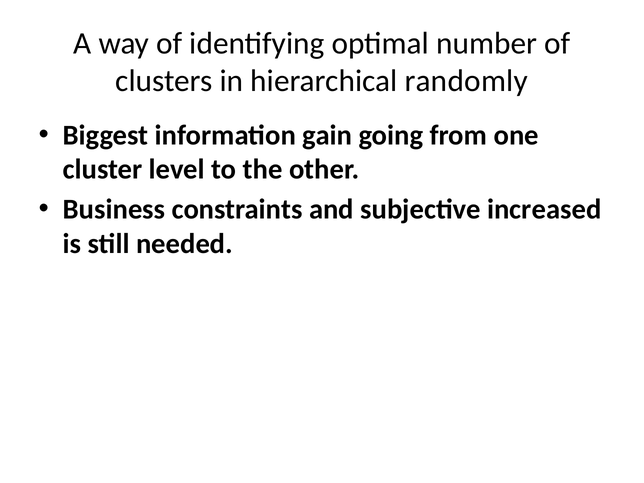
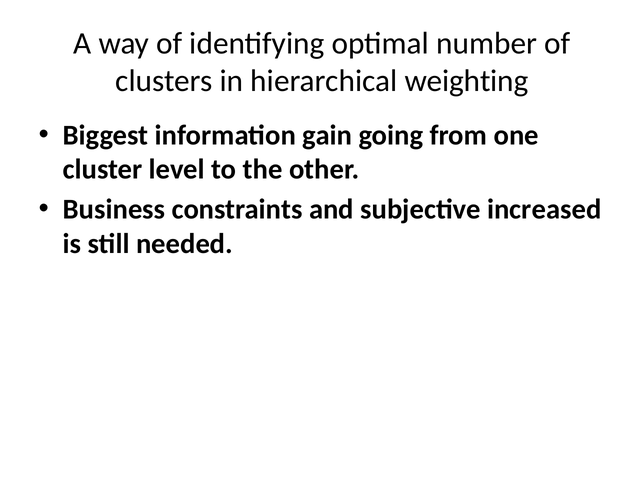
randomly: randomly -> weighting
